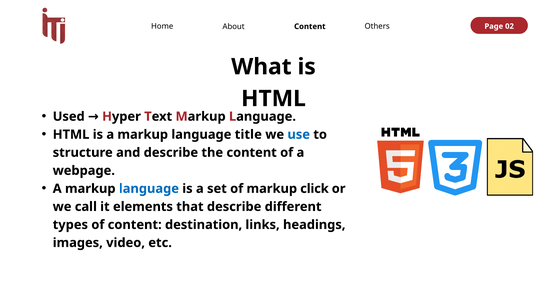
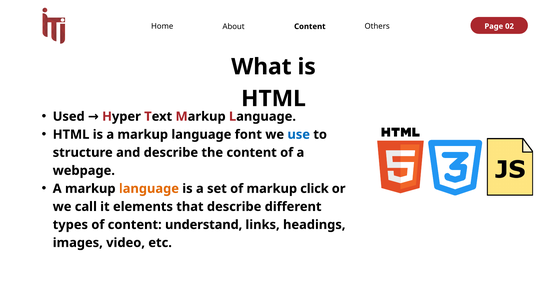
title: title -> font
language at (149, 189) colour: blue -> orange
destination: destination -> understand
